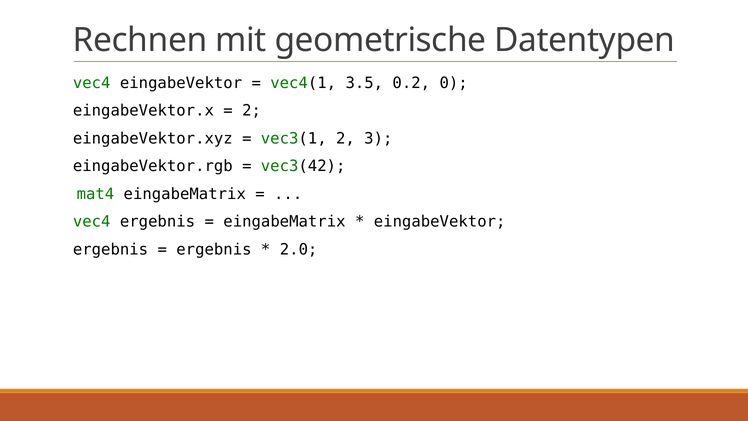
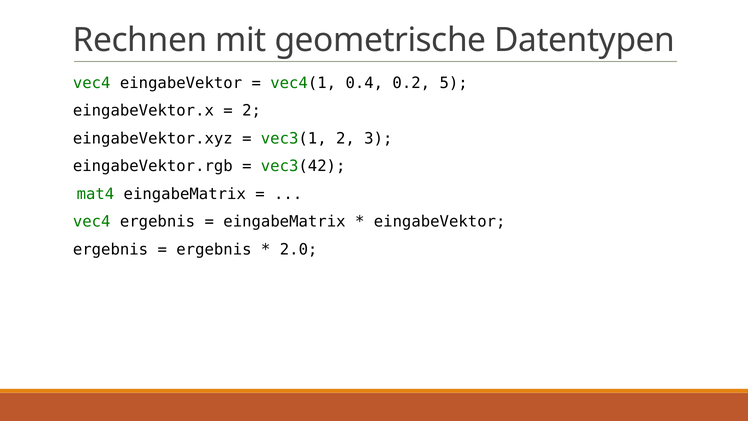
3.5: 3.5 -> 0.4
0: 0 -> 5
